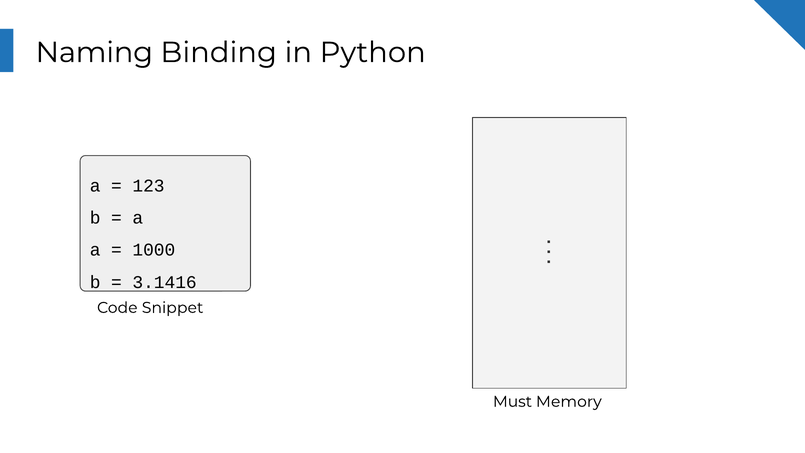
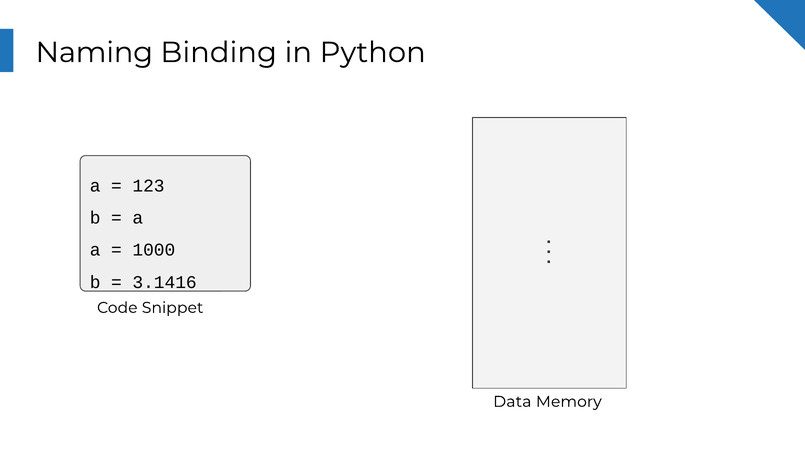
Must: Must -> Data
